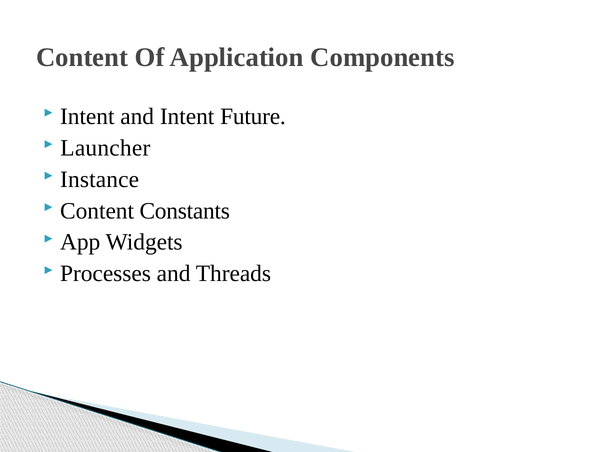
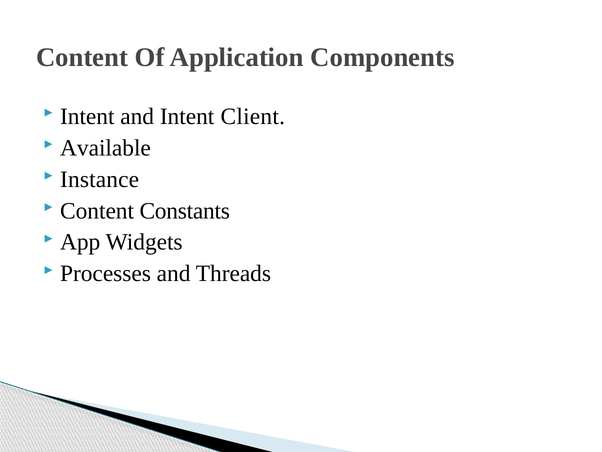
Future: Future -> Client
Launcher: Launcher -> Available
